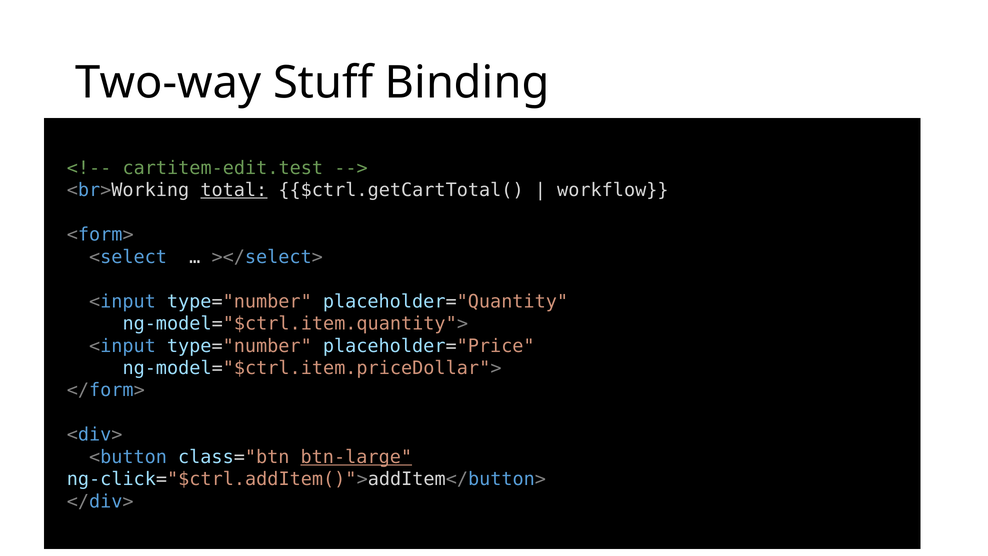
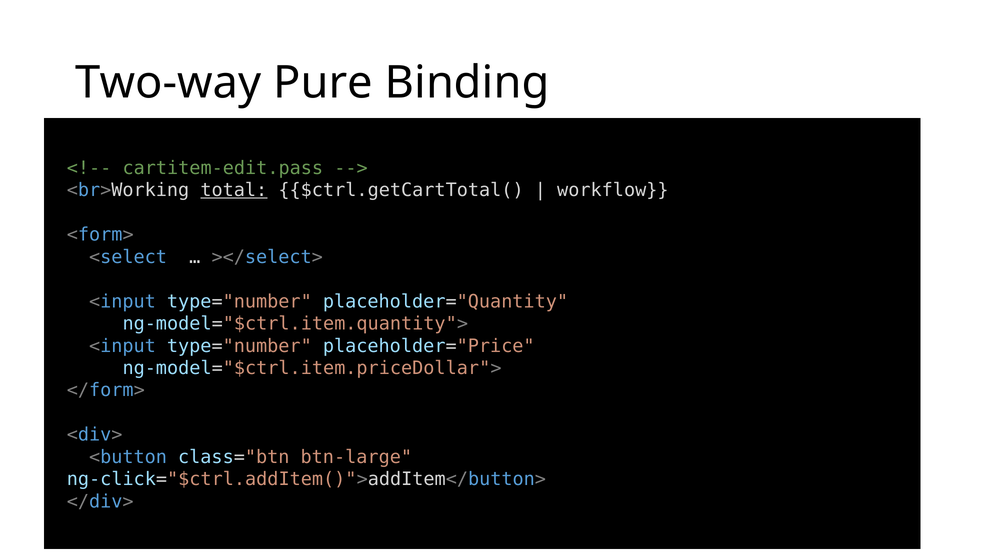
Stuff: Stuff -> Pure
cartitem-edit.test: cartitem-edit.test -> cartitem-edit.pass
btn-large underline: present -> none
